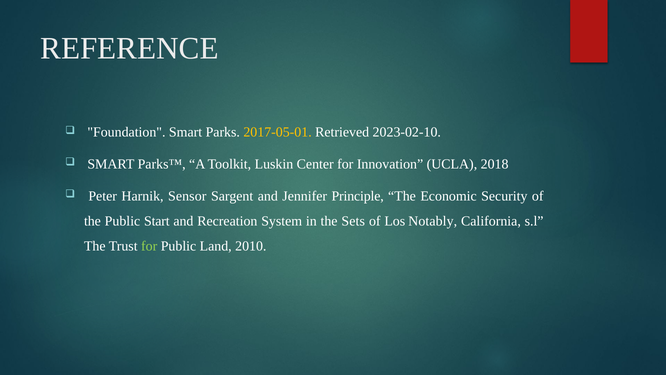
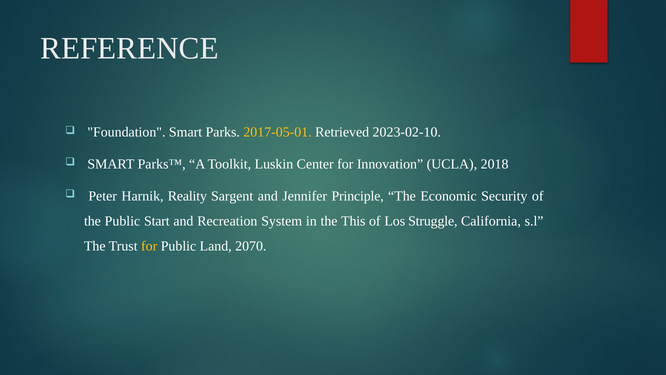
Sensor: Sensor -> Reality
Sets: Sets -> This
Notably: Notably -> Struggle
for at (149, 246) colour: light green -> yellow
2010: 2010 -> 2070
